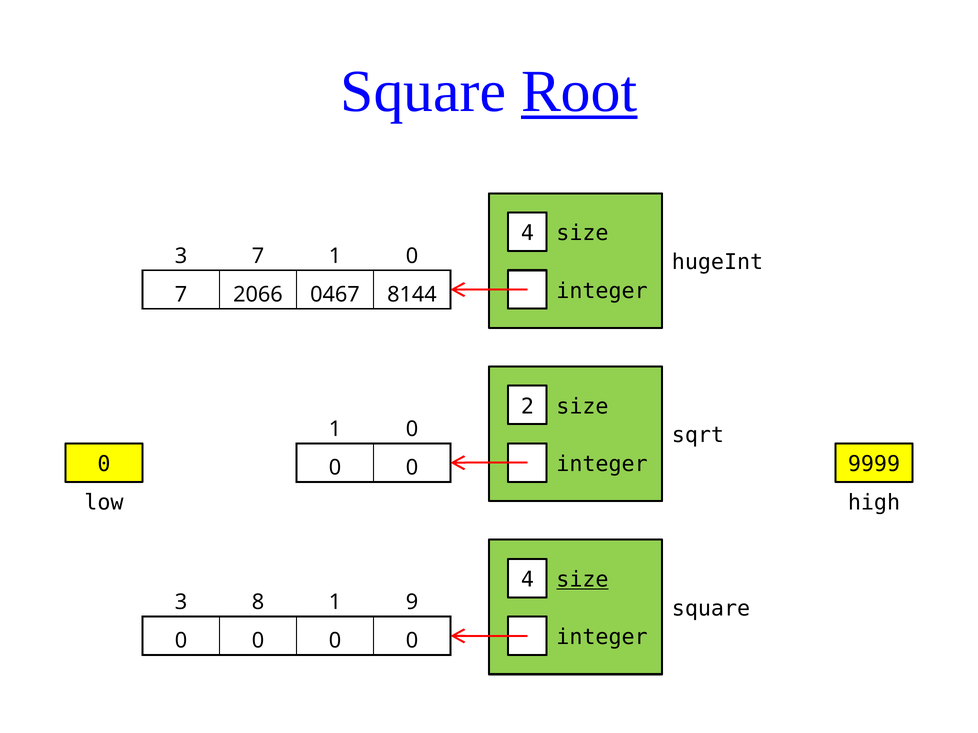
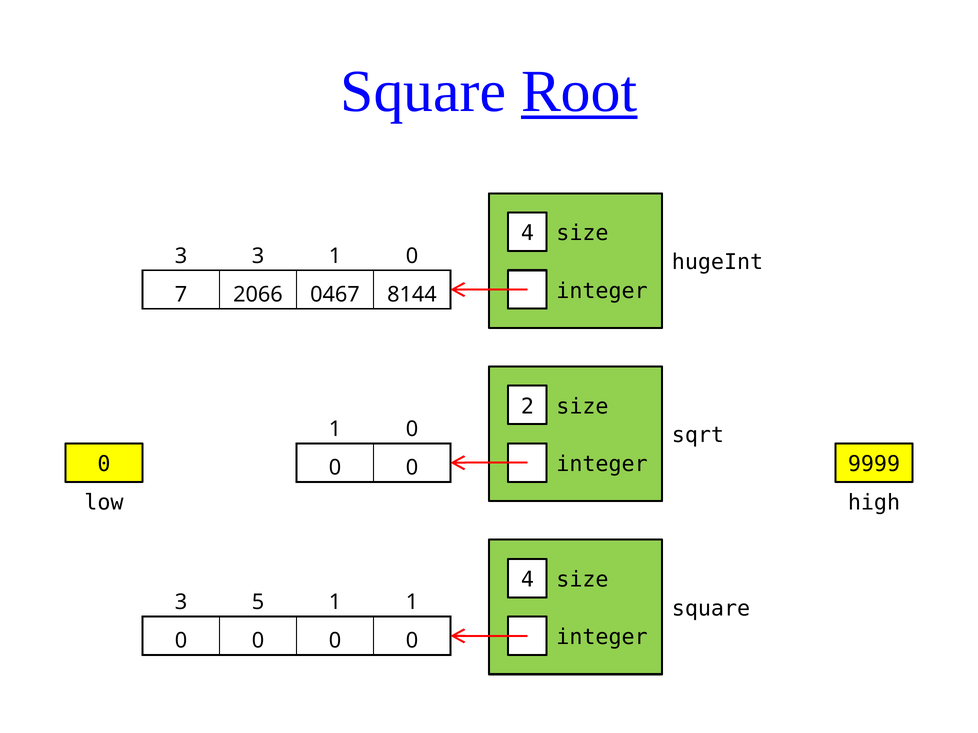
3 7: 7 -> 3
size at (582, 580) underline: present -> none
8: 8 -> 5
1 9: 9 -> 1
